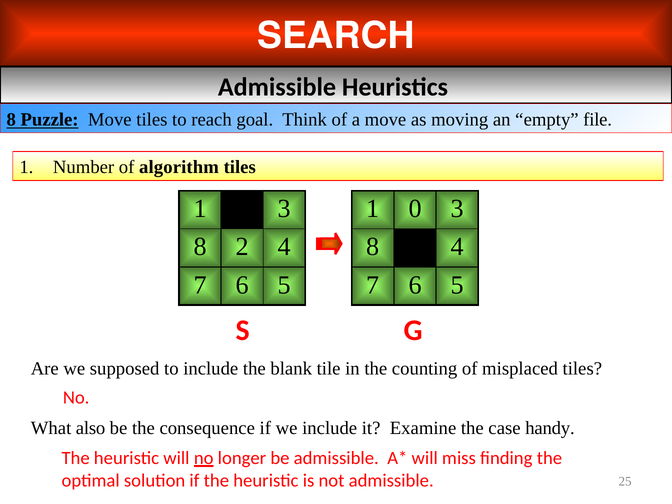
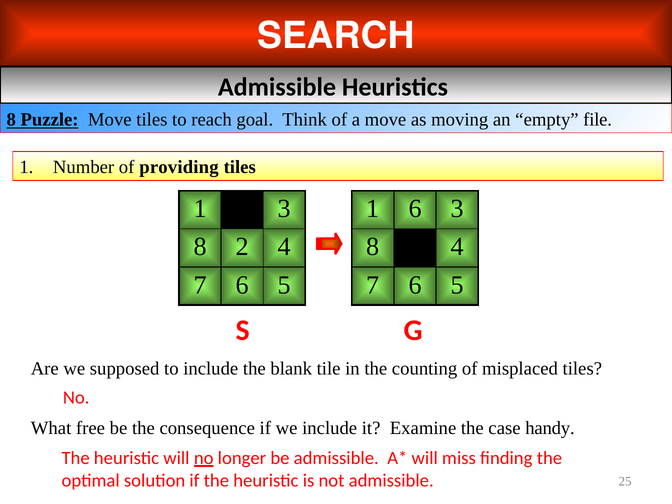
algorithm: algorithm -> providing
1 0: 0 -> 6
also: also -> free
